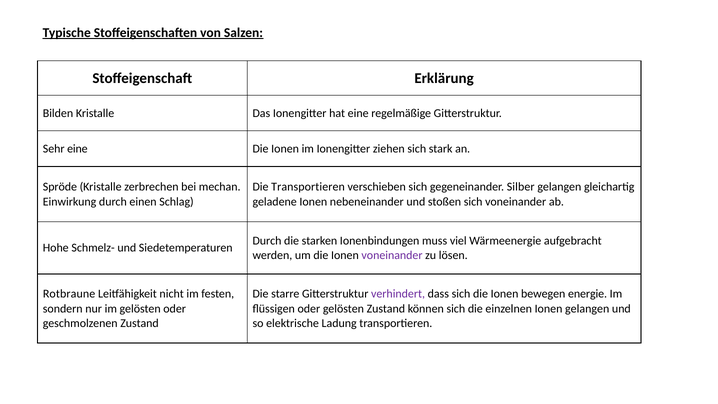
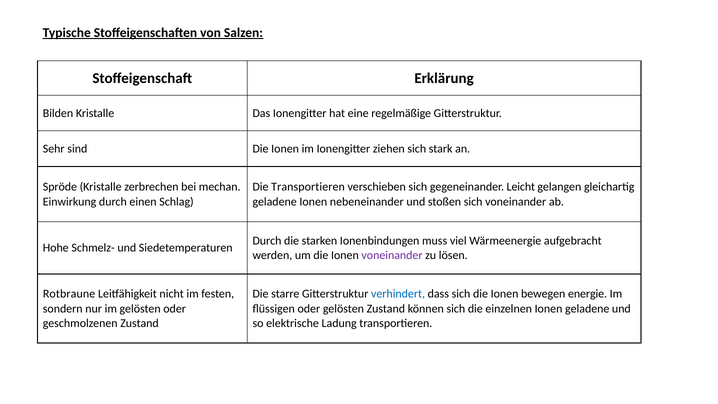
Sehr eine: eine -> sind
Silber: Silber -> Leicht
verhindert colour: purple -> blue
Ionen gelangen: gelangen -> geladene
